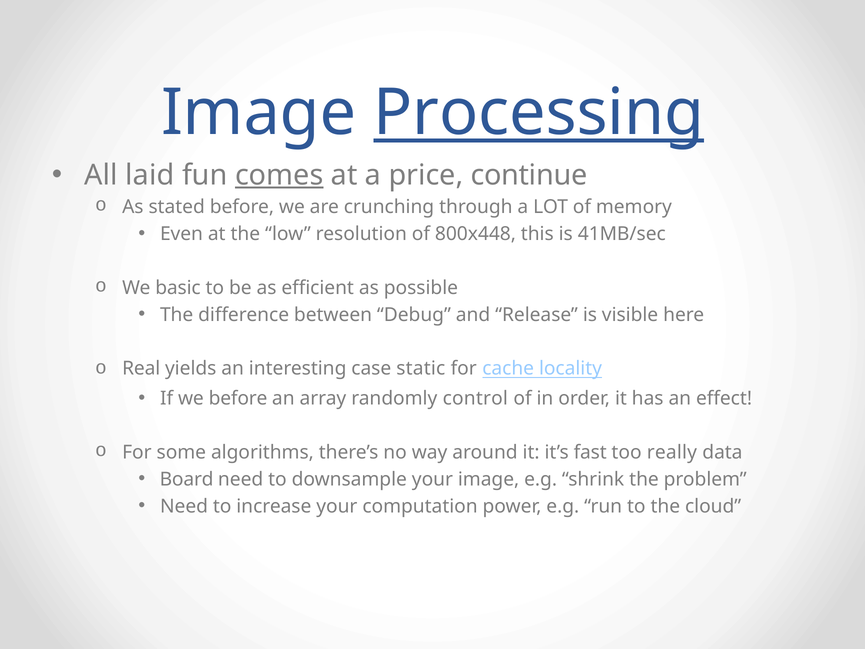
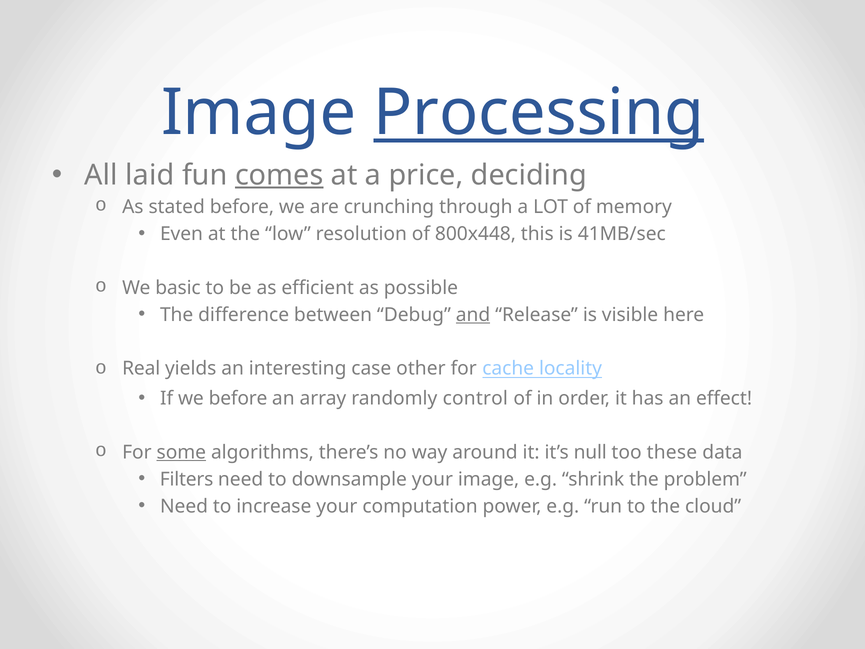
continue: continue -> deciding
and underline: none -> present
static: static -> other
some underline: none -> present
fast: fast -> null
really: really -> these
Board: Board -> Filters
